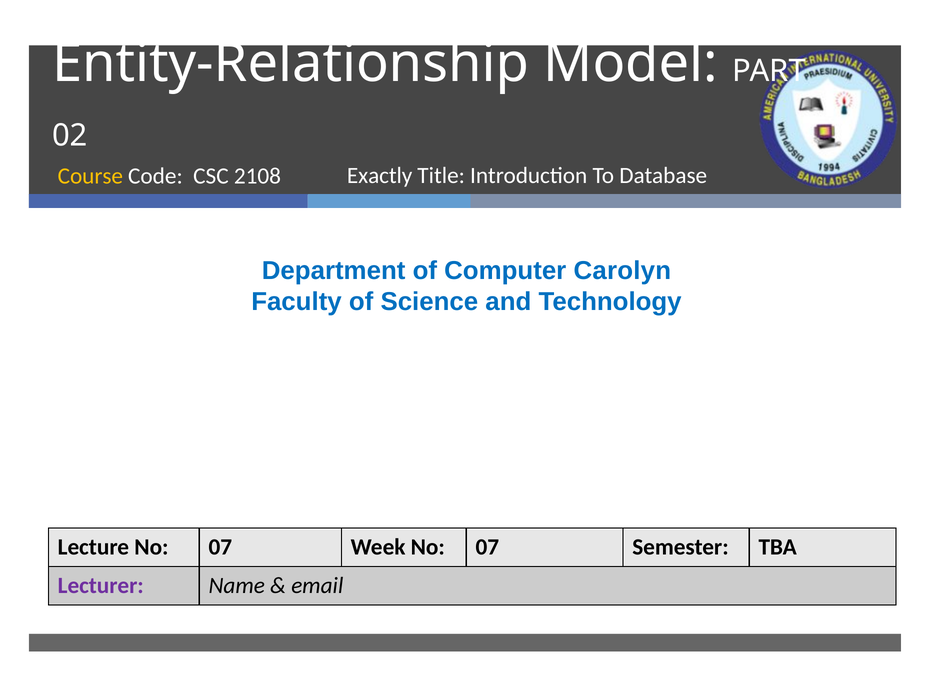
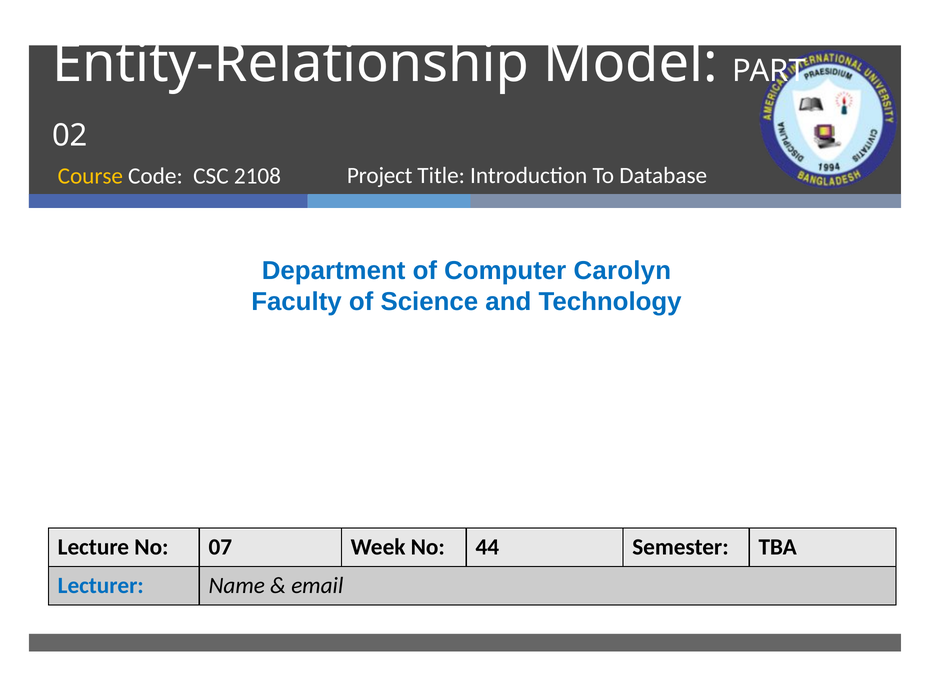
Exactly: Exactly -> Project
Week No 07: 07 -> 44
Lecturer colour: purple -> blue
